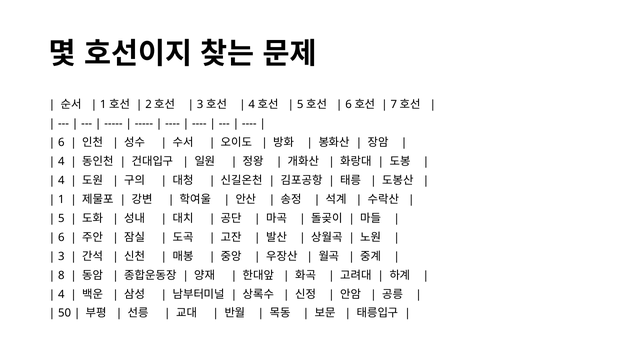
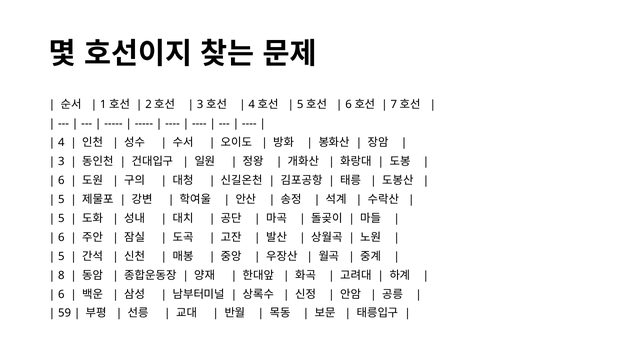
6 at (61, 142): 6 -> 4
4 at (61, 161): 4 -> 3
4 at (61, 180): 4 -> 6
1 at (61, 199): 1 -> 5
3 at (61, 256): 3 -> 5
4 at (61, 294): 4 -> 6
50: 50 -> 59
